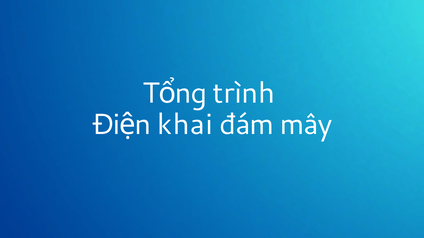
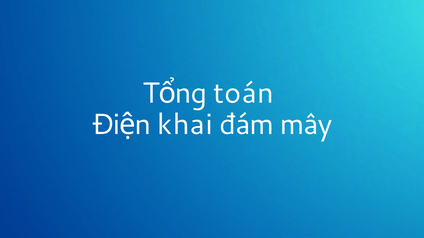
trình: trình -> toán
